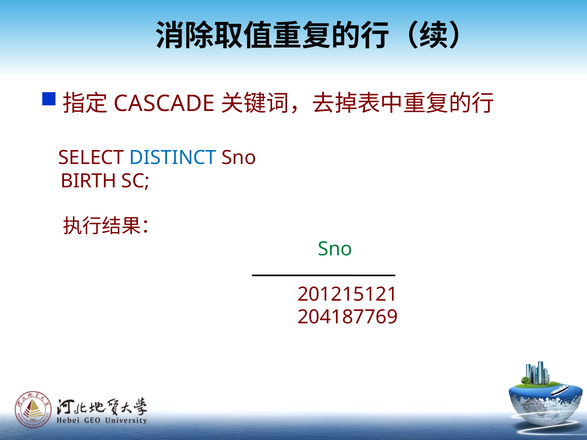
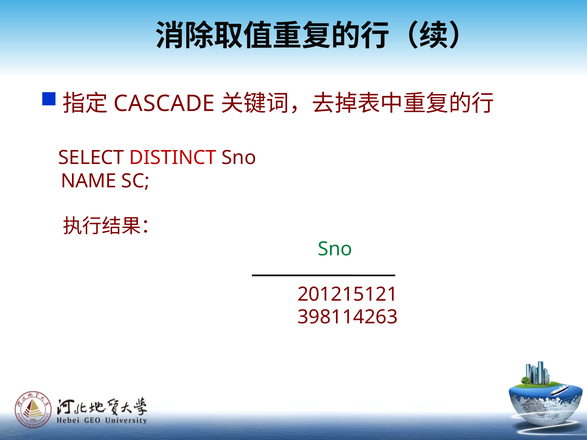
DISTINCT colour: blue -> red
BIRTH: BIRTH -> NAME
204187769: 204187769 -> 398114263
